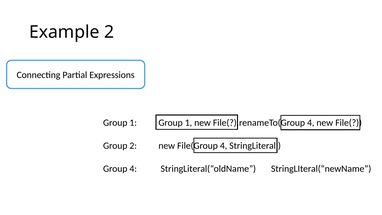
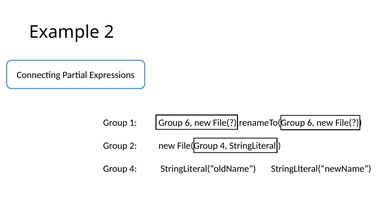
1 Group 1: 1 -> 6
File(?).renameTo(Group 4: 4 -> 6
